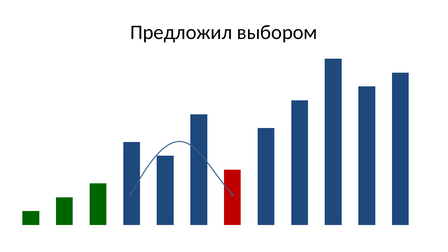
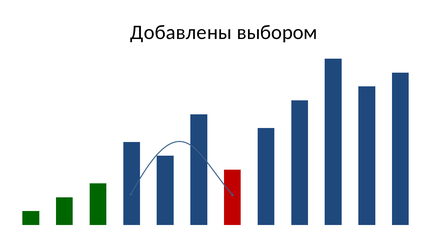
Предложил: Предложил -> Добавлены
